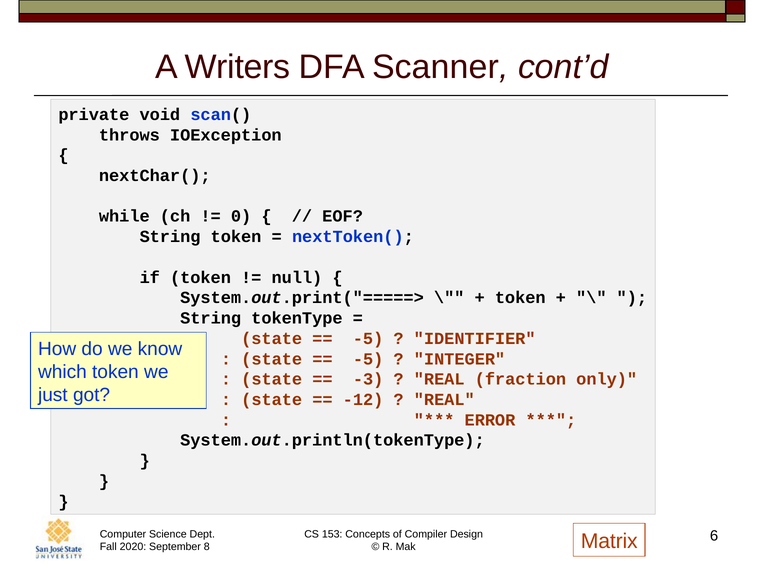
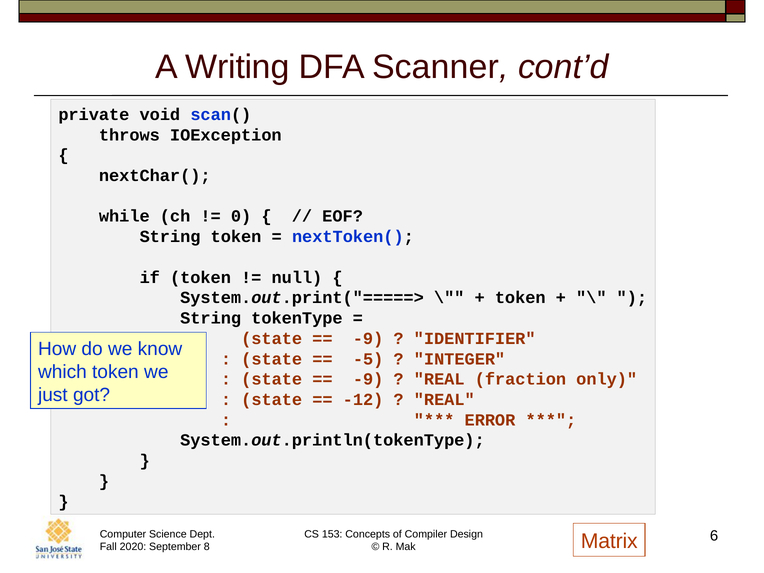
Writers: Writers -> Writing
-5 at (368, 339): -5 -> -9
-3 at (368, 379): -3 -> -9
